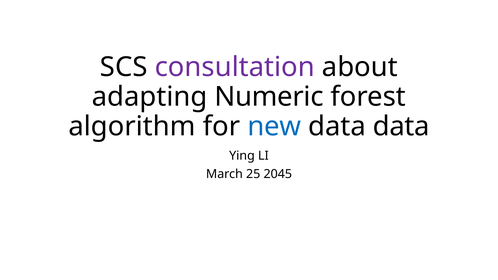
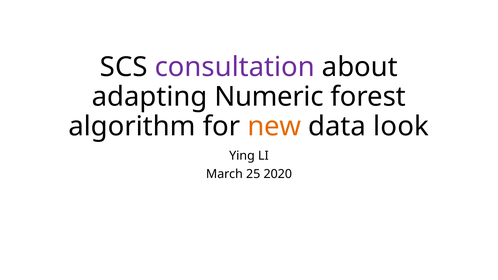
new colour: blue -> orange
data data: data -> look
2045: 2045 -> 2020
